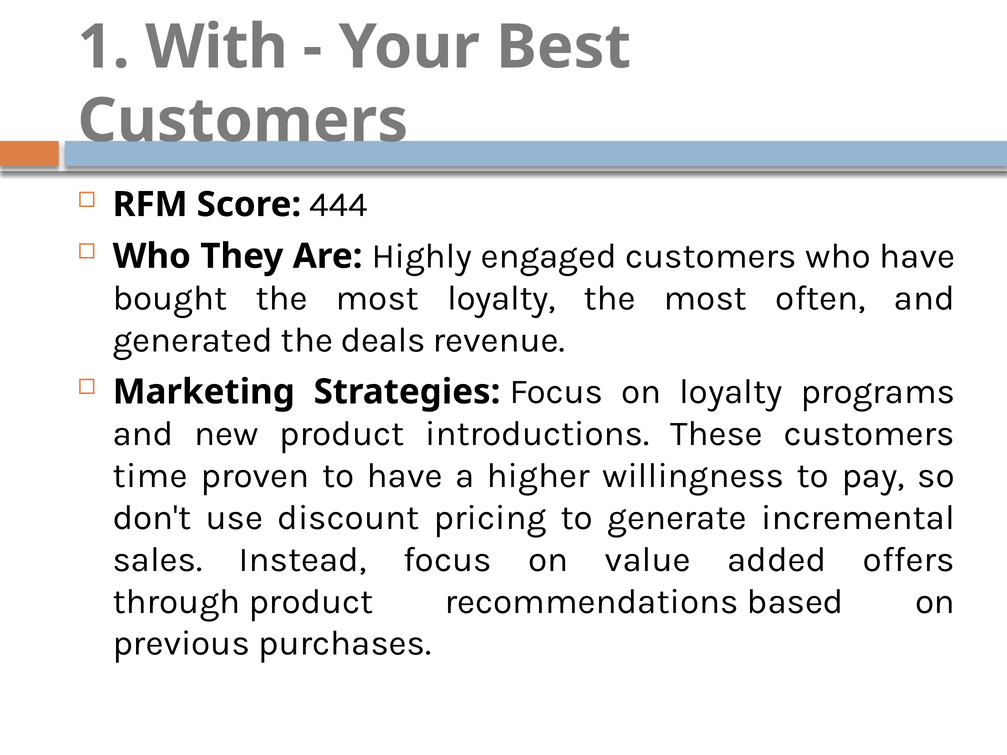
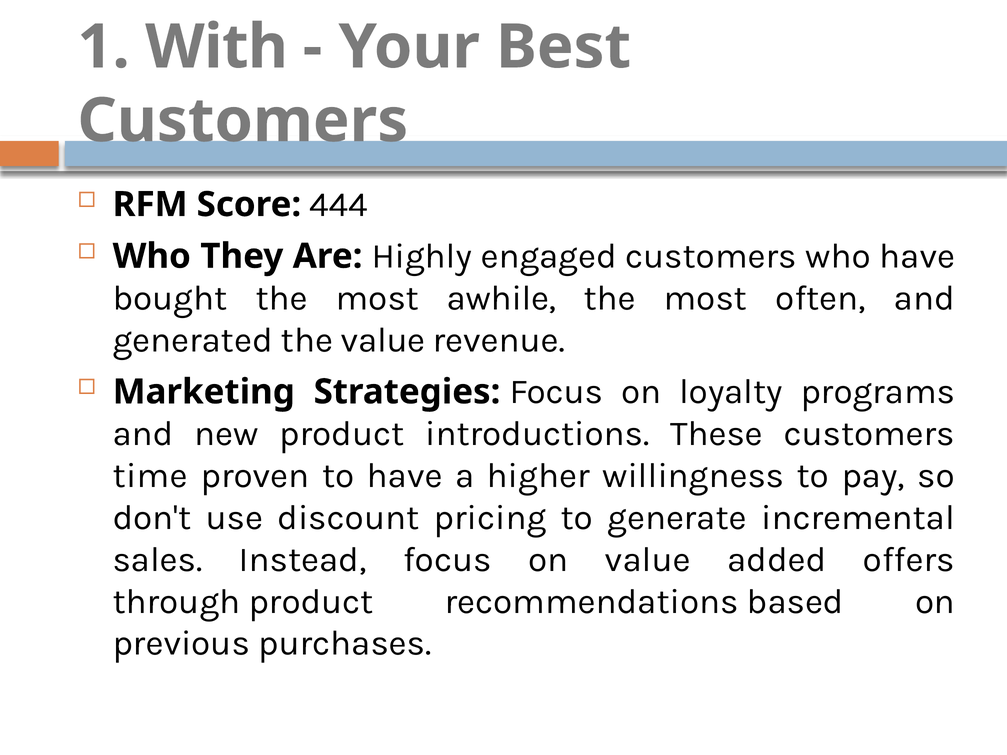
most loyalty: loyalty -> awhile
the deals: deals -> value
